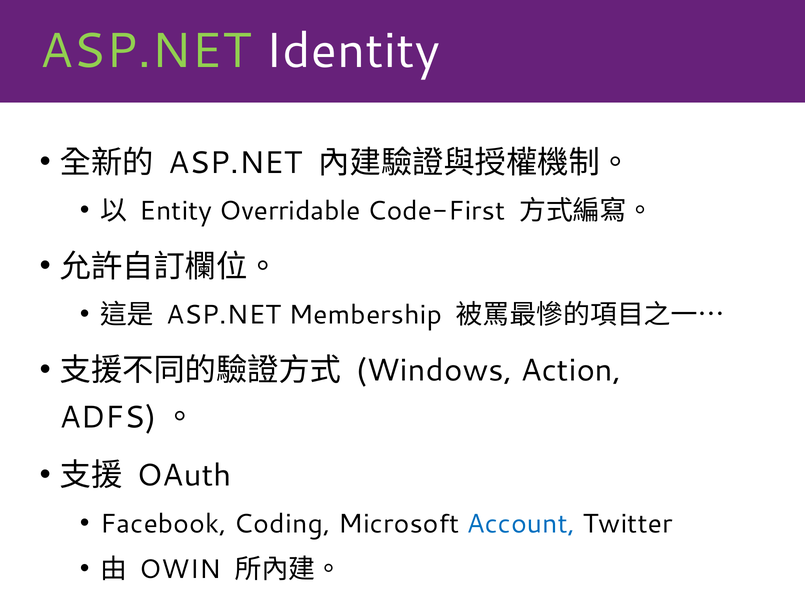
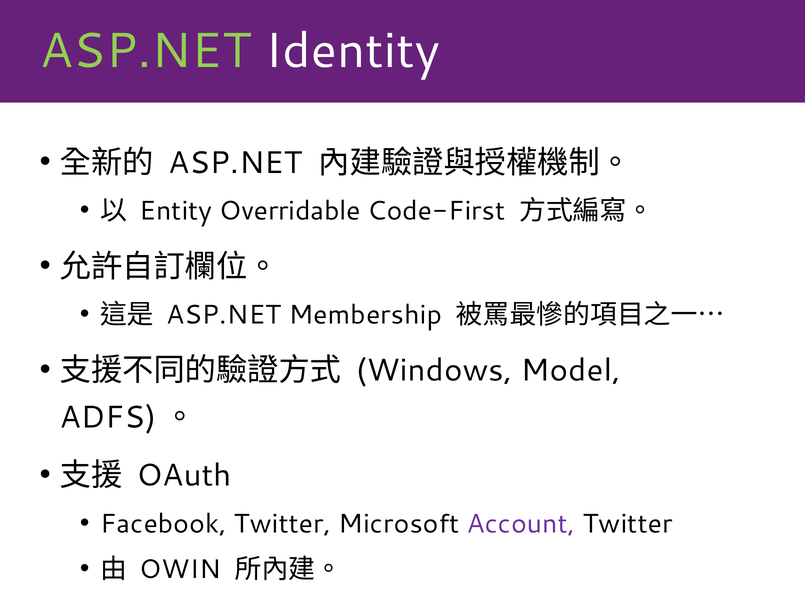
Action: Action -> Model
Facebook Coding: Coding -> Twitter
Account colour: blue -> purple
